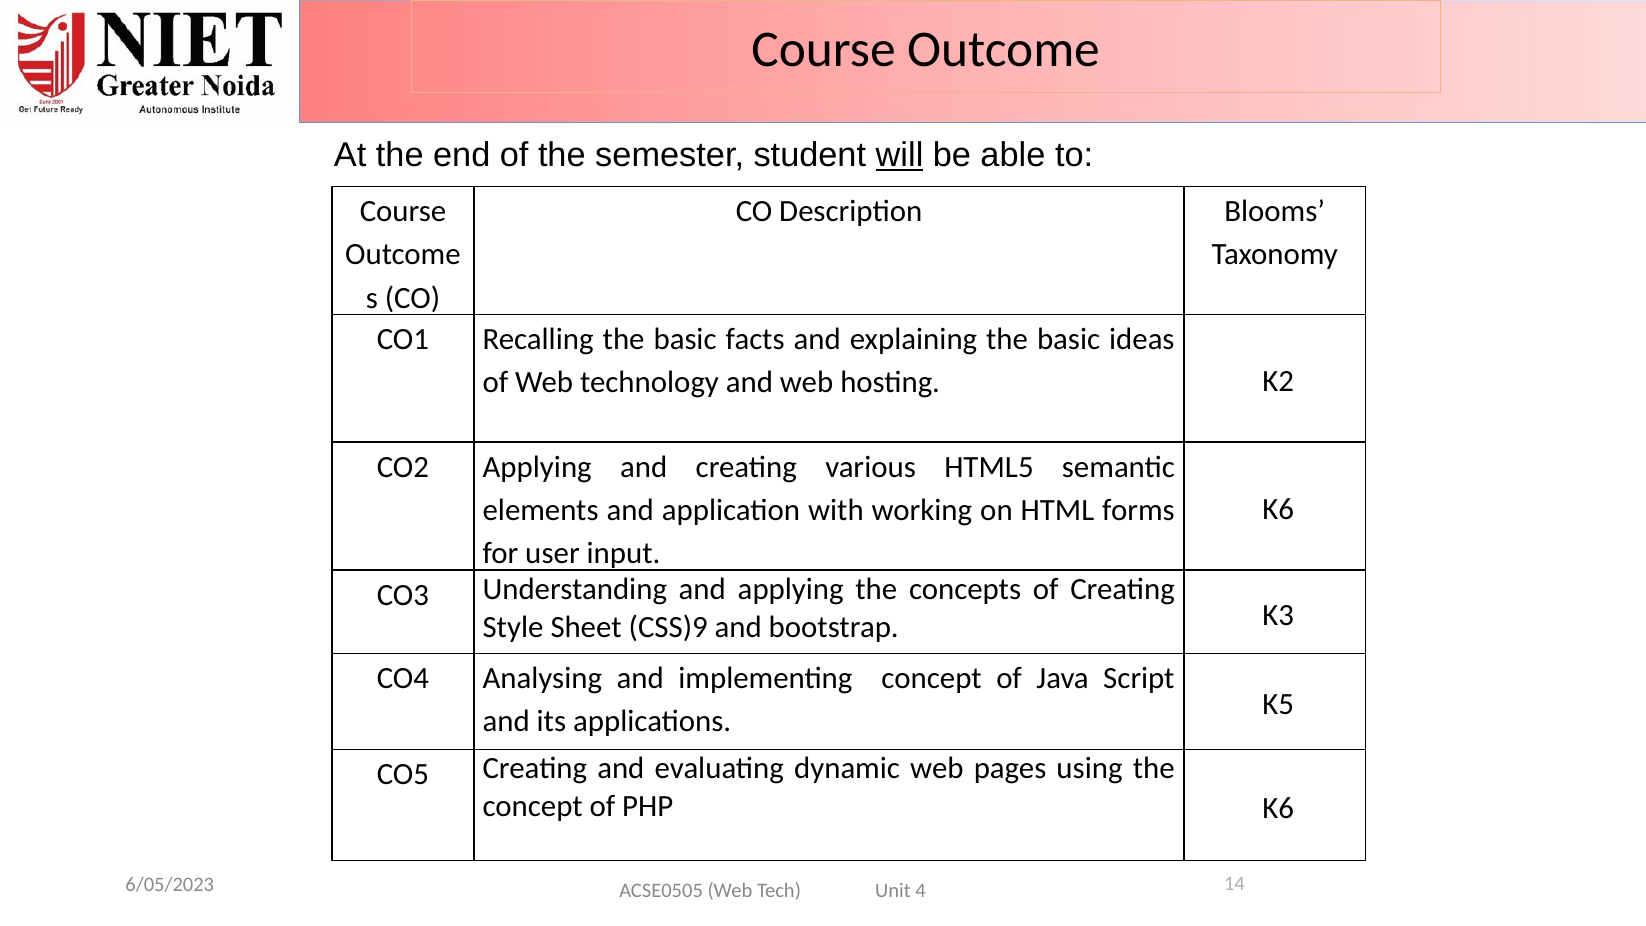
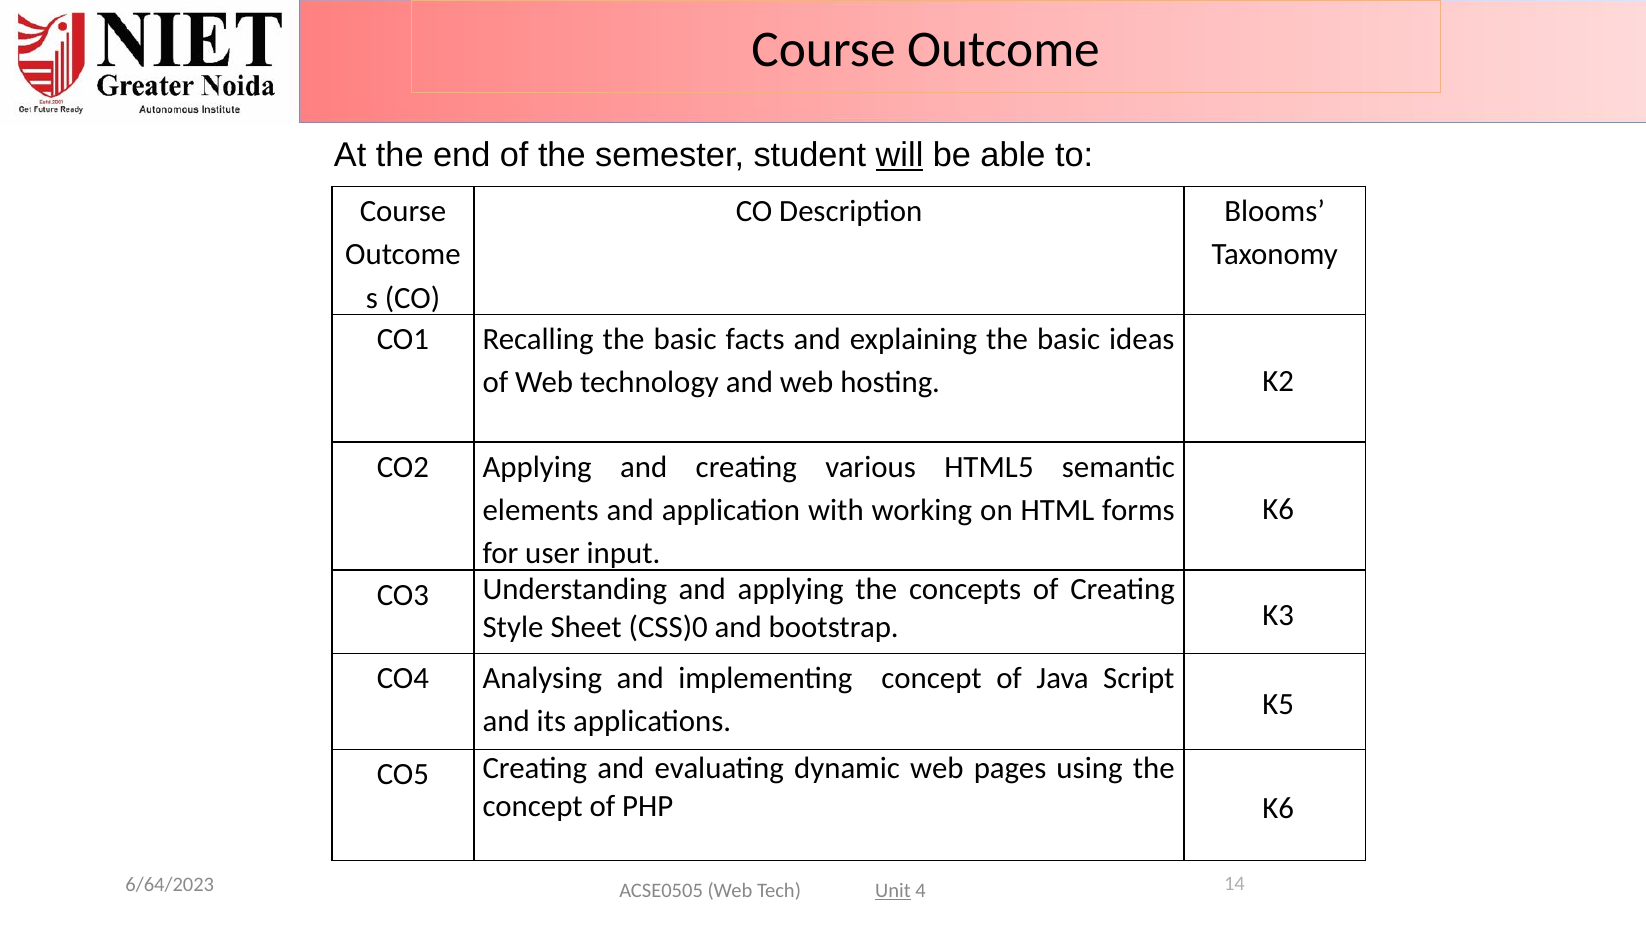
CSS)9: CSS)9 -> CSS)0
6/05/2023: 6/05/2023 -> 6/64/2023
Unit underline: none -> present
